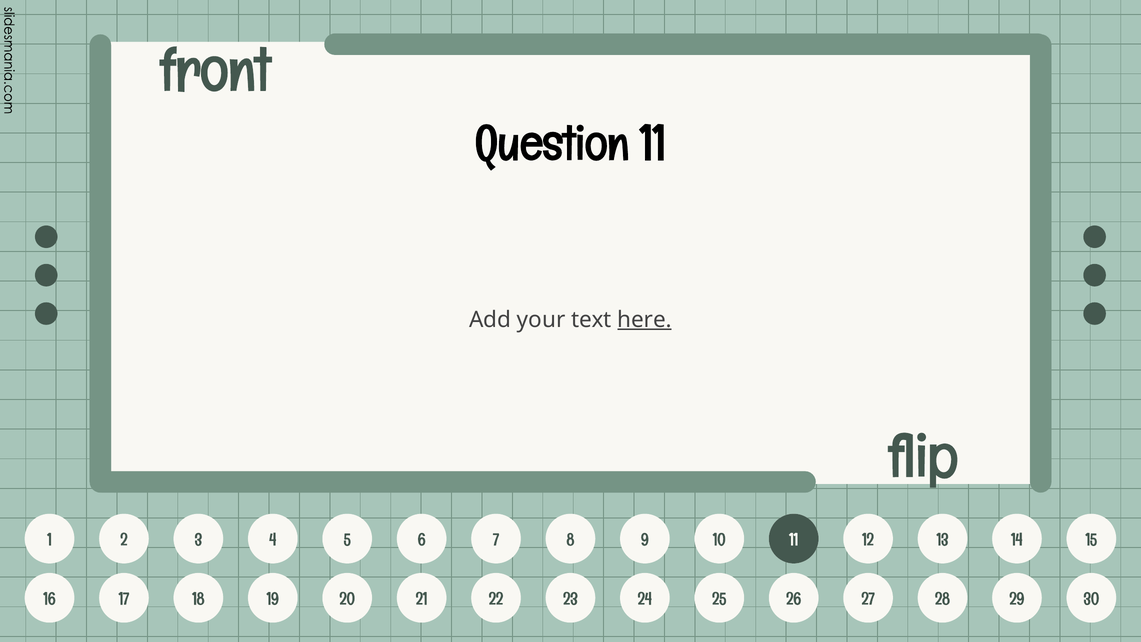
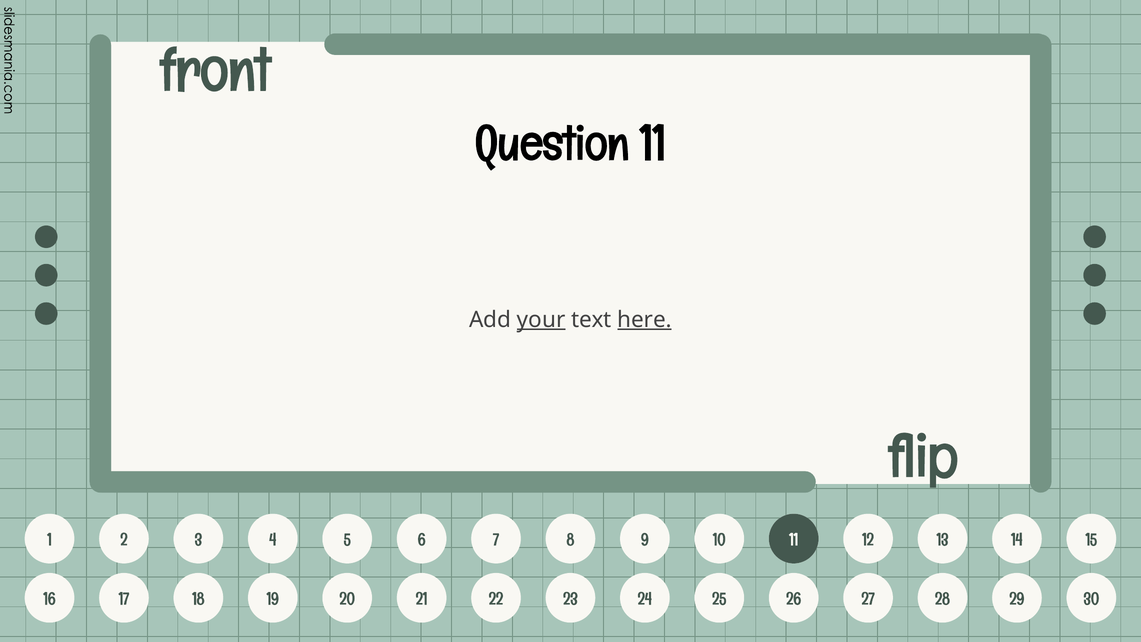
your underline: none -> present
